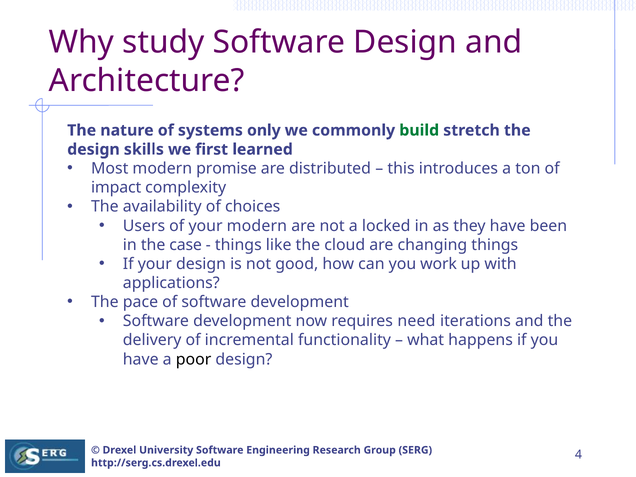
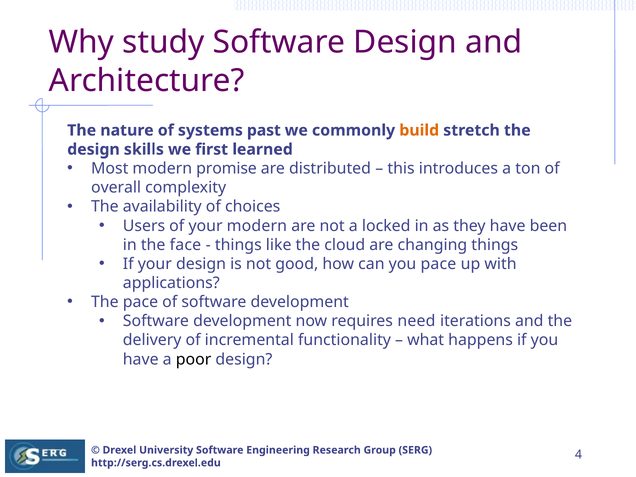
only: only -> past
build colour: green -> orange
impact: impact -> overall
case: case -> face
you work: work -> pace
